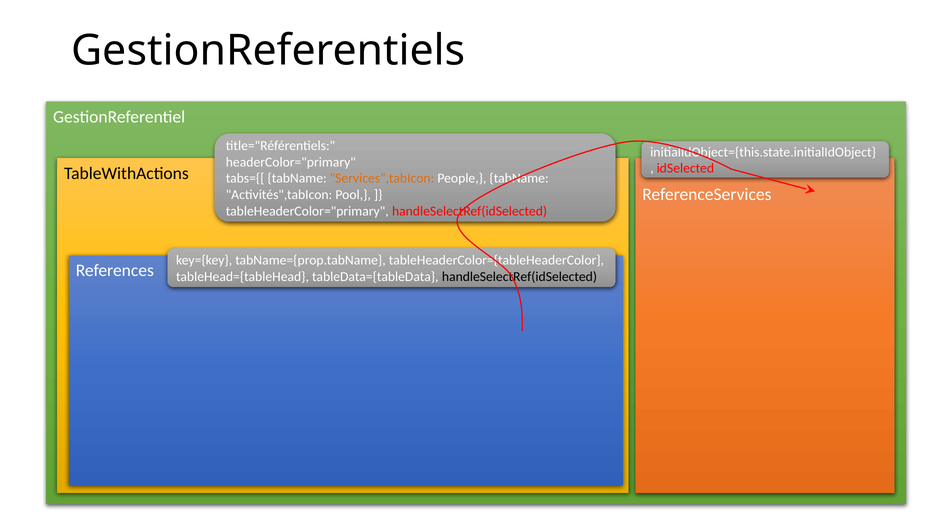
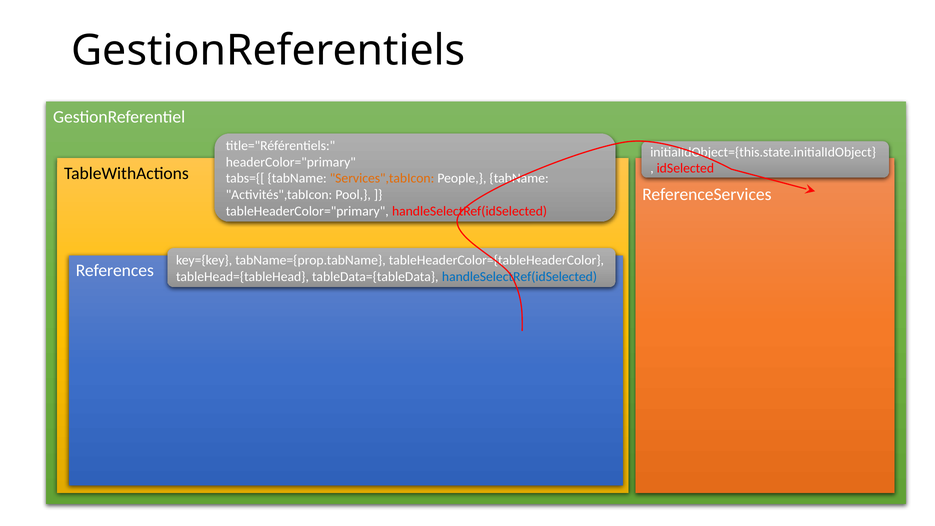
handleSelectRef(idSelected at (519, 277) colour: black -> blue
